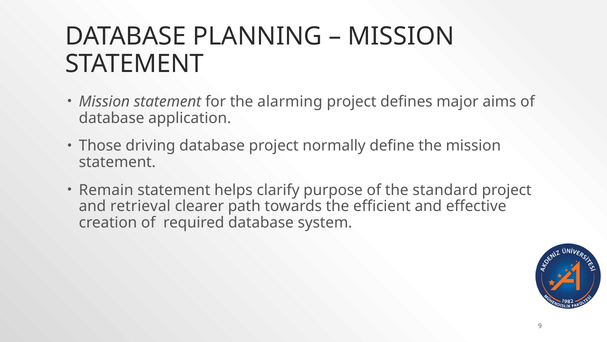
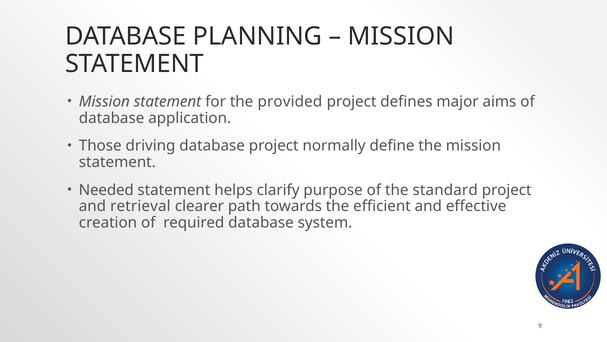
alarming: alarming -> provided
Remain: Remain -> Needed
